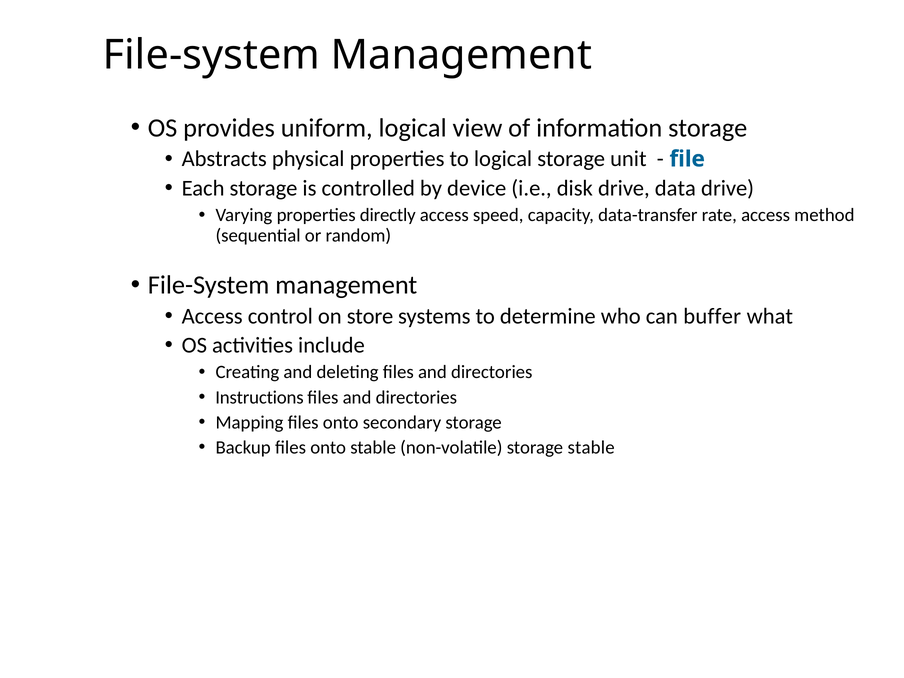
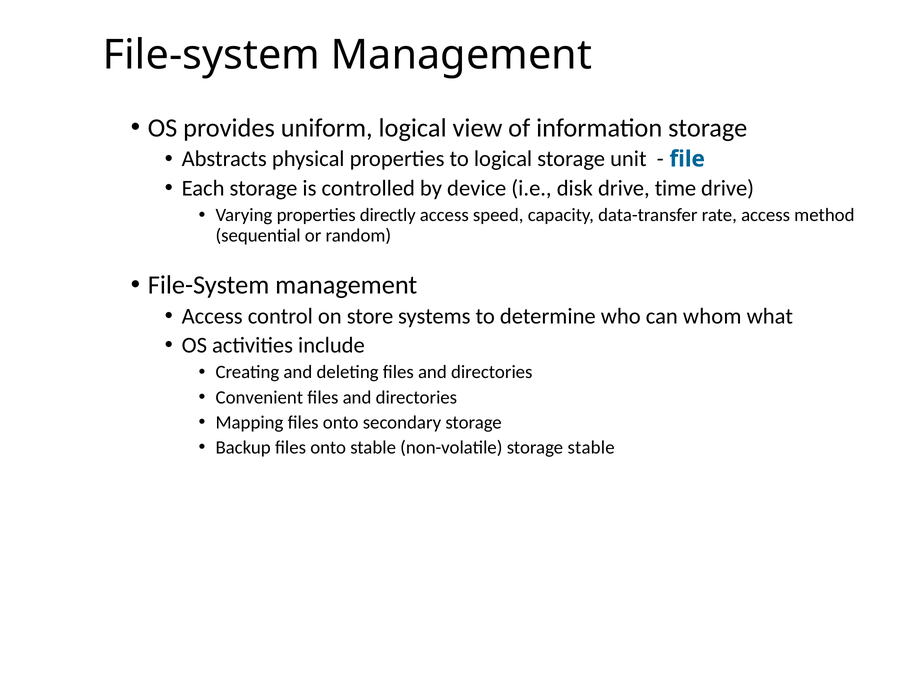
data: data -> time
buffer: buffer -> whom
Instructions: Instructions -> Convenient
